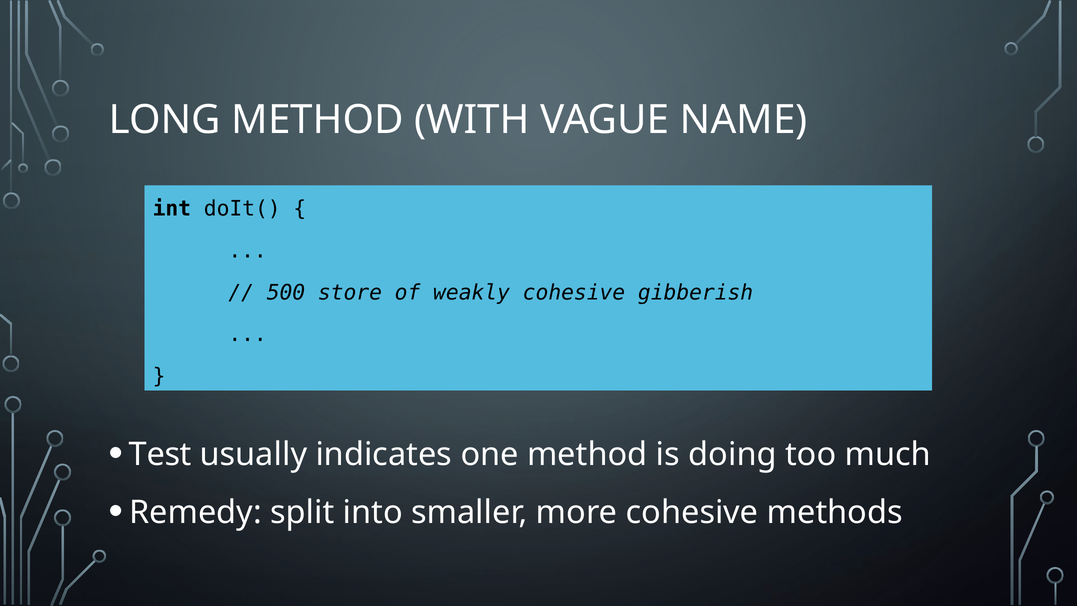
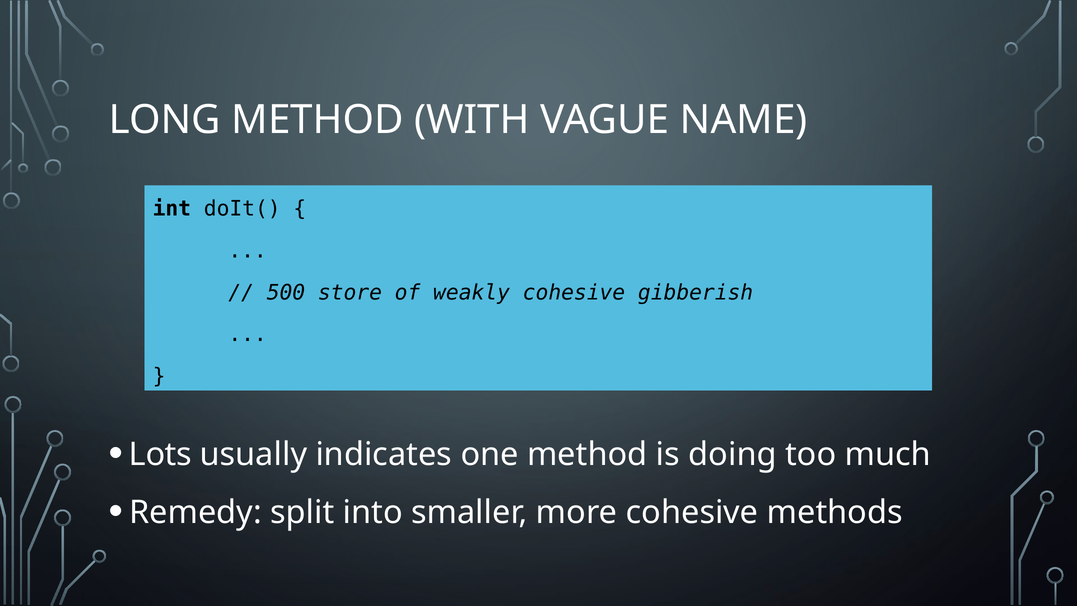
Test: Test -> Lots
